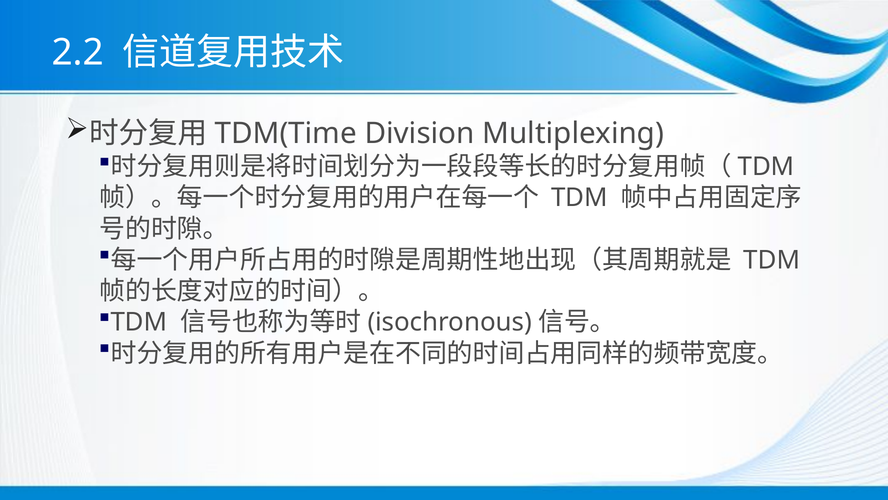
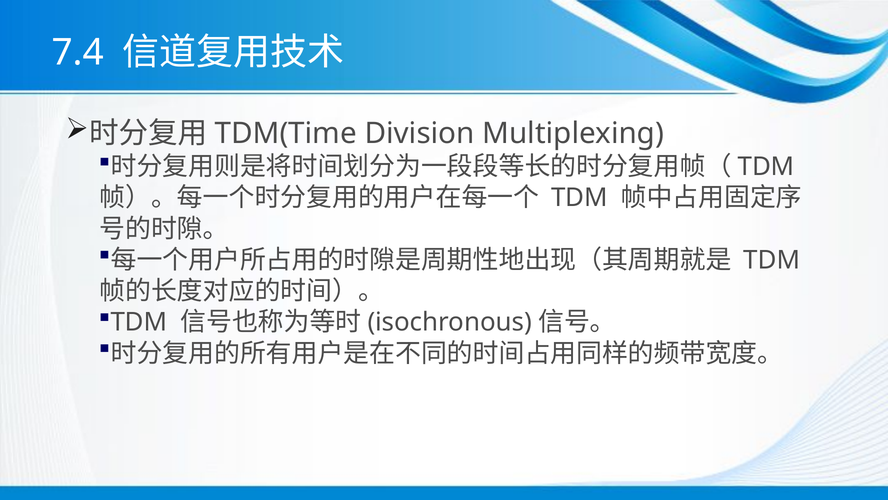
2.2: 2.2 -> 7.4
